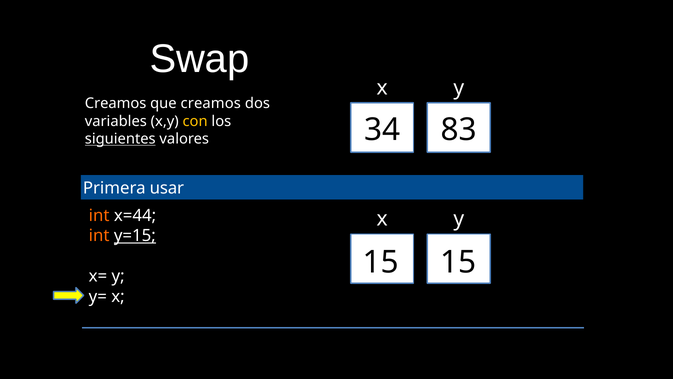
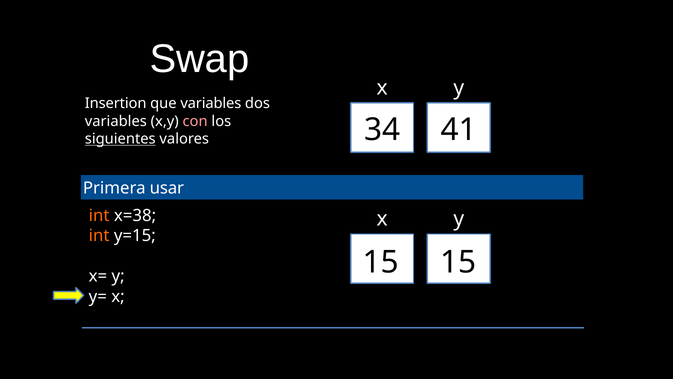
Creamos at (116, 103): Creamos -> Insertion
que creamos: creamos -> variables
con colour: yellow -> pink
83: 83 -> 41
x=44: x=44 -> x=38
y=15 underline: present -> none
